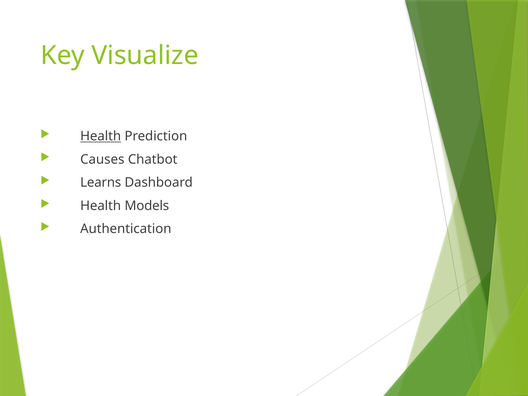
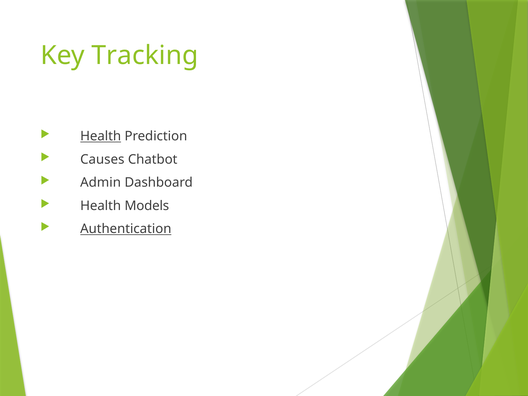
Visualize: Visualize -> Tracking
Learns: Learns -> Admin
Authentication underline: none -> present
